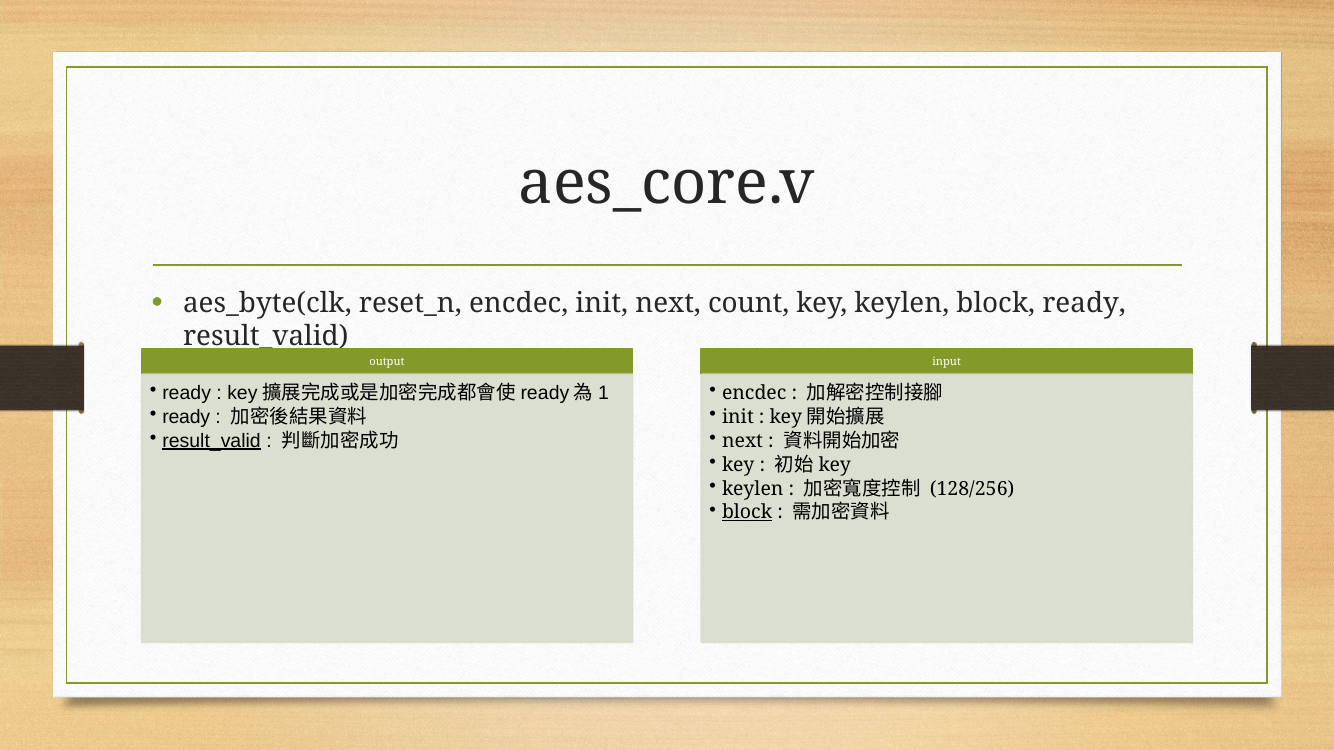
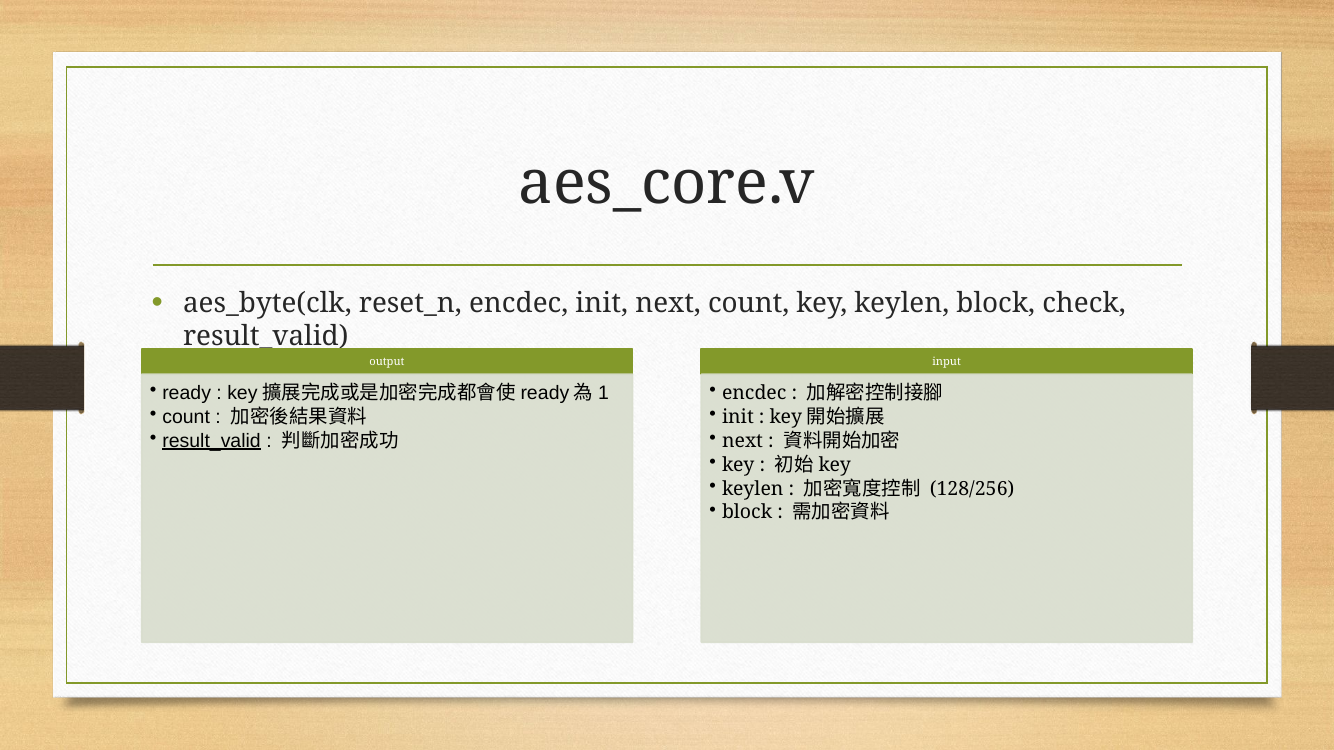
block ready: ready -> check
ready at (186, 417): ready -> count
block at (747, 513) underline: present -> none
